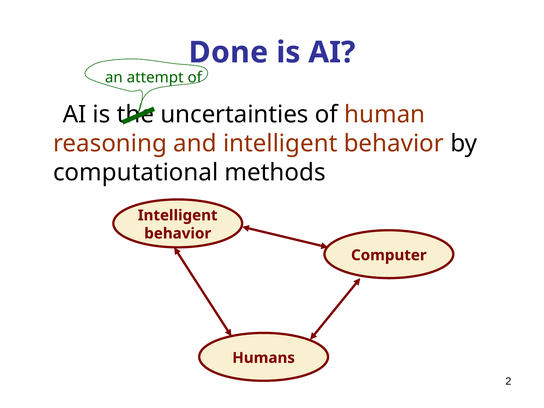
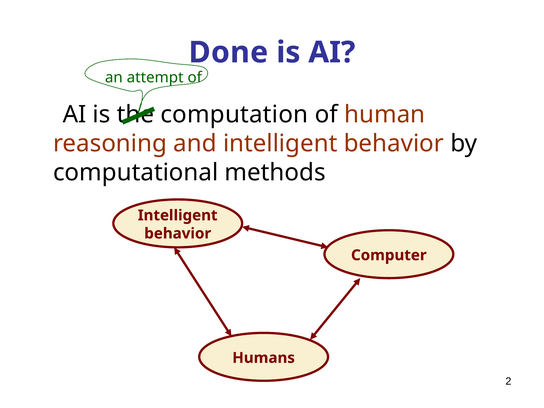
uncertainties: uncertainties -> computation
